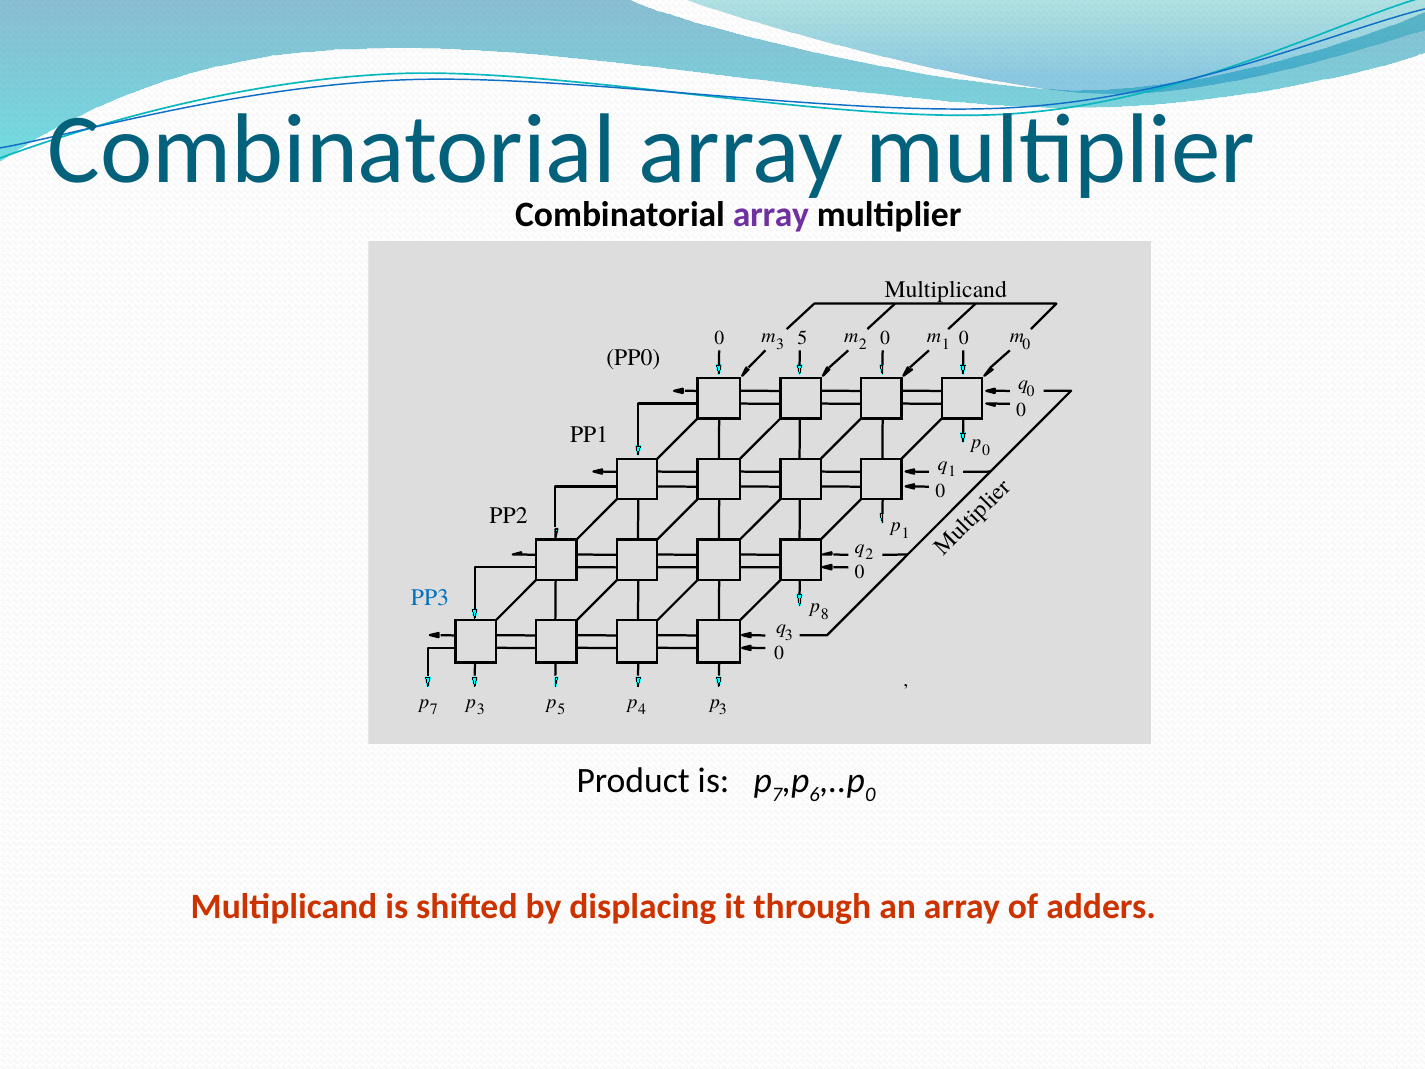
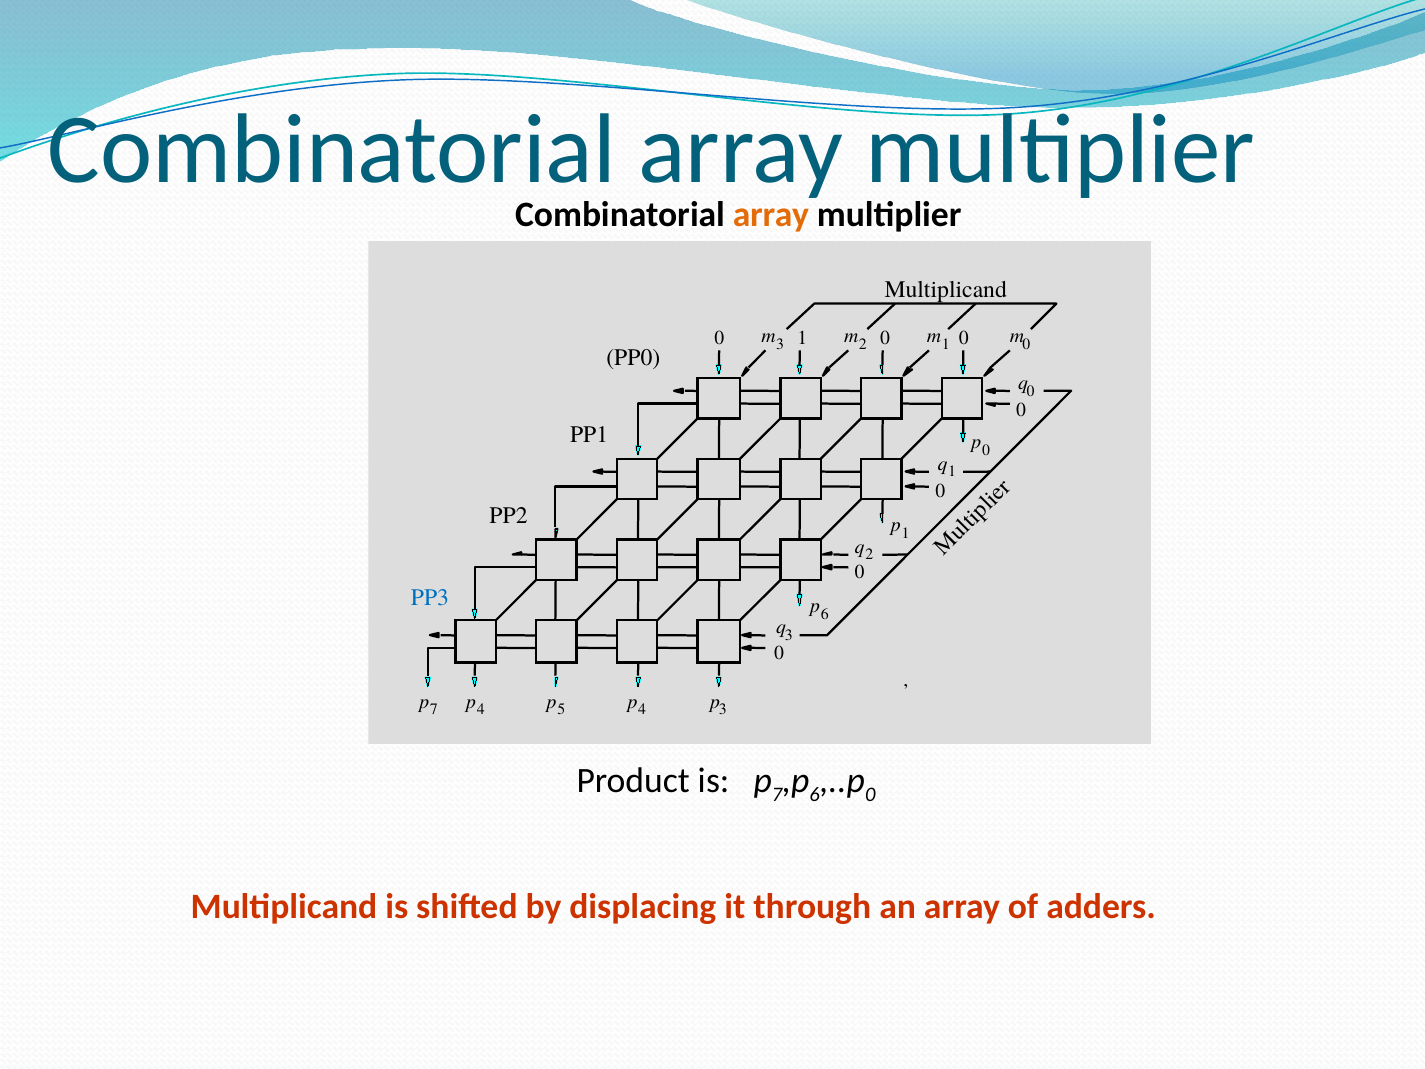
array at (771, 215) colour: purple -> orange
0 5: 5 -> 1
p 8: 8 -> 6
3 at (481, 709): 3 -> 4
